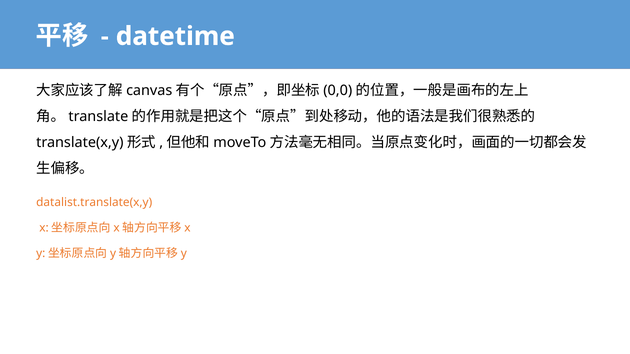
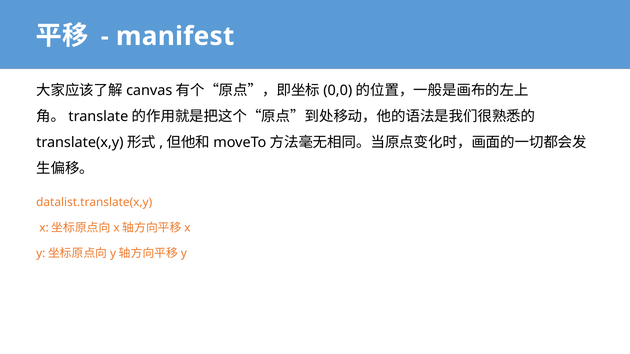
datetime: datetime -> manifest
